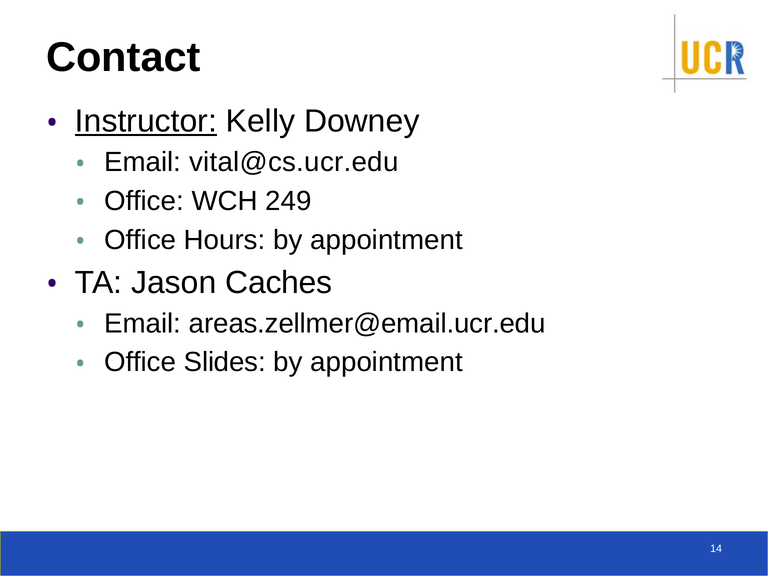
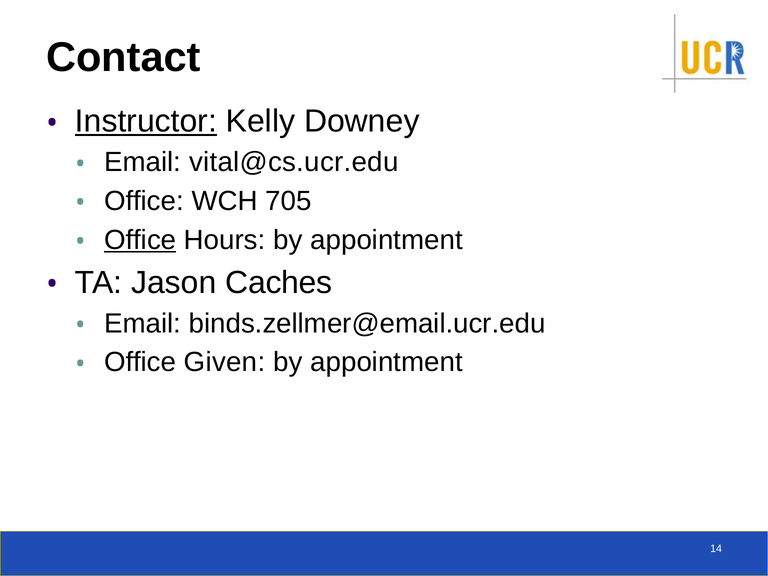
249: 249 -> 705
Office at (140, 240) underline: none -> present
areas.zellmer@email.ucr.edu: areas.zellmer@email.ucr.edu -> binds.zellmer@email.ucr.edu
Slides: Slides -> Given
